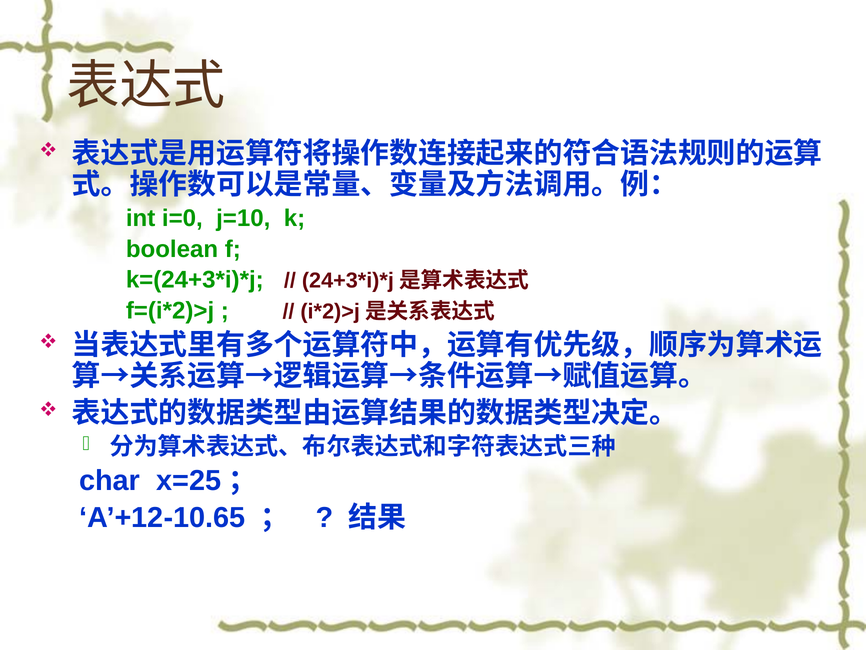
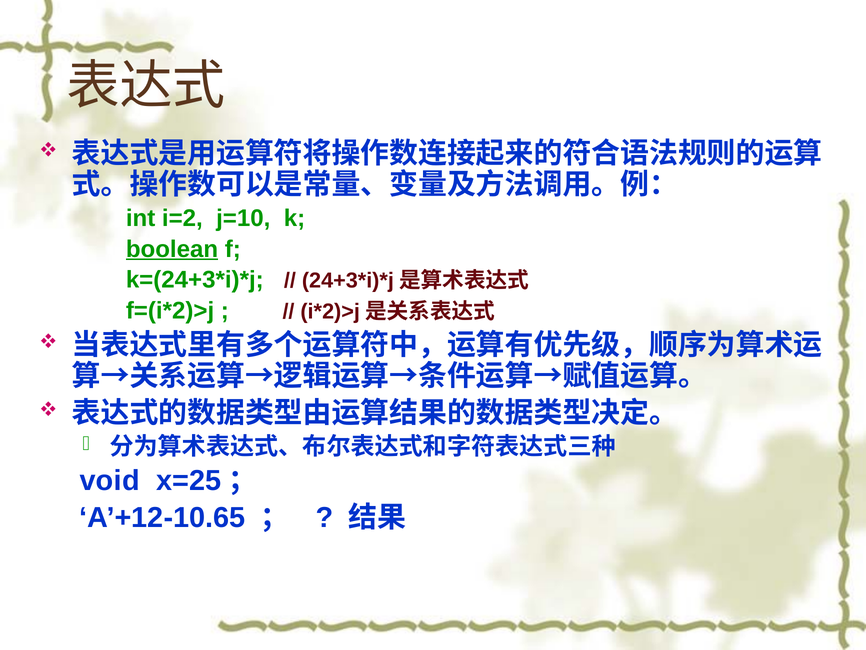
i=0: i=0 -> i=2
boolean underline: none -> present
char: char -> void
